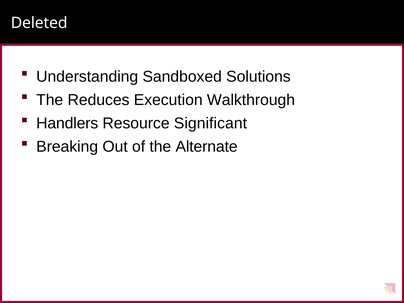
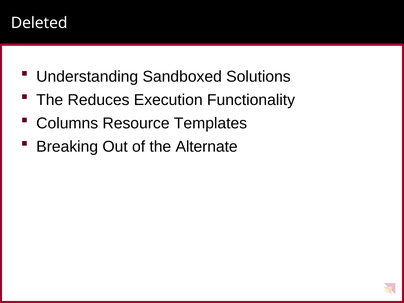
Walkthrough: Walkthrough -> Functionality
Handlers: Handlers -> Columns
Significant: Significant -> Templates
